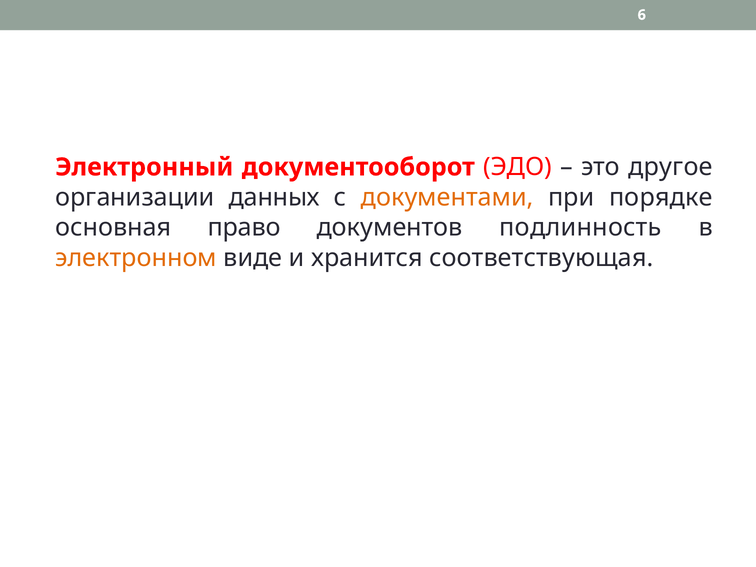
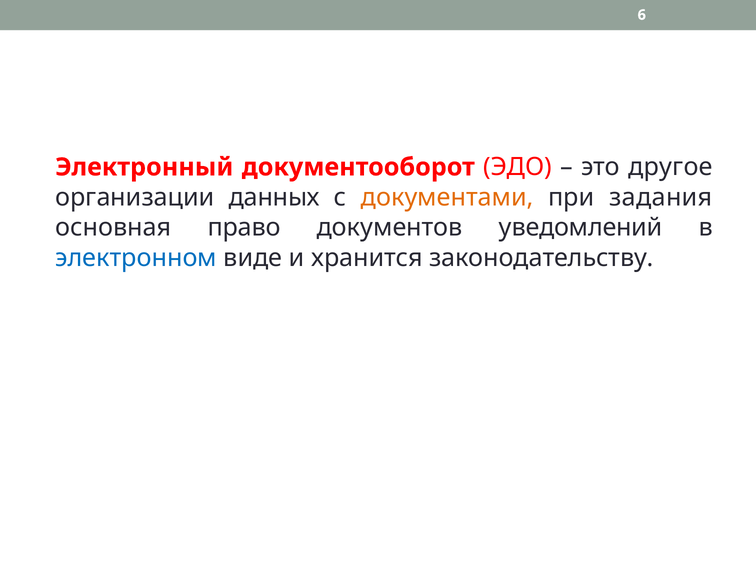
порядке: порядке -> задания
подлинность: подлинность -> уведомлений
электронном colour: orange -> blue
соответствующая: соответствующая -> законодательству
